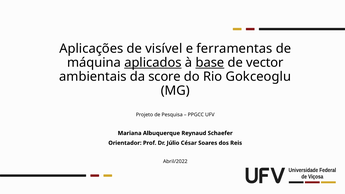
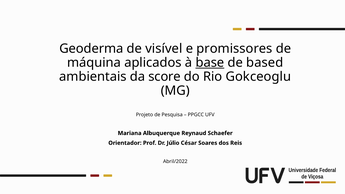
Aplicações: Aplicações -> Geoderma
ferramentas: ferramentas -> promissores
aplicados underline: present -> none
vector: vector -> based
